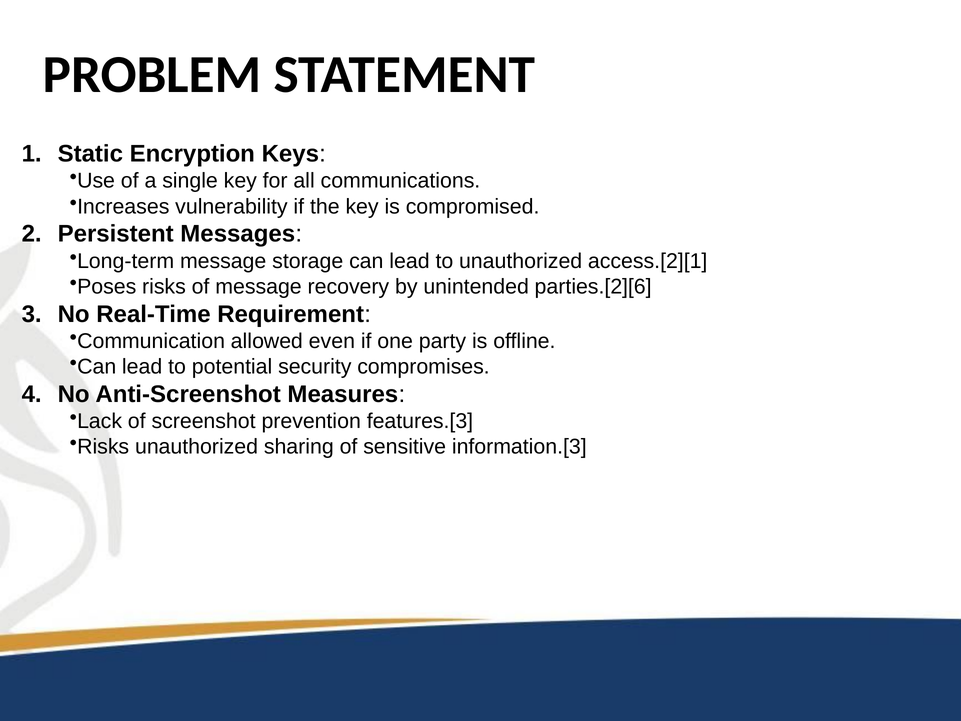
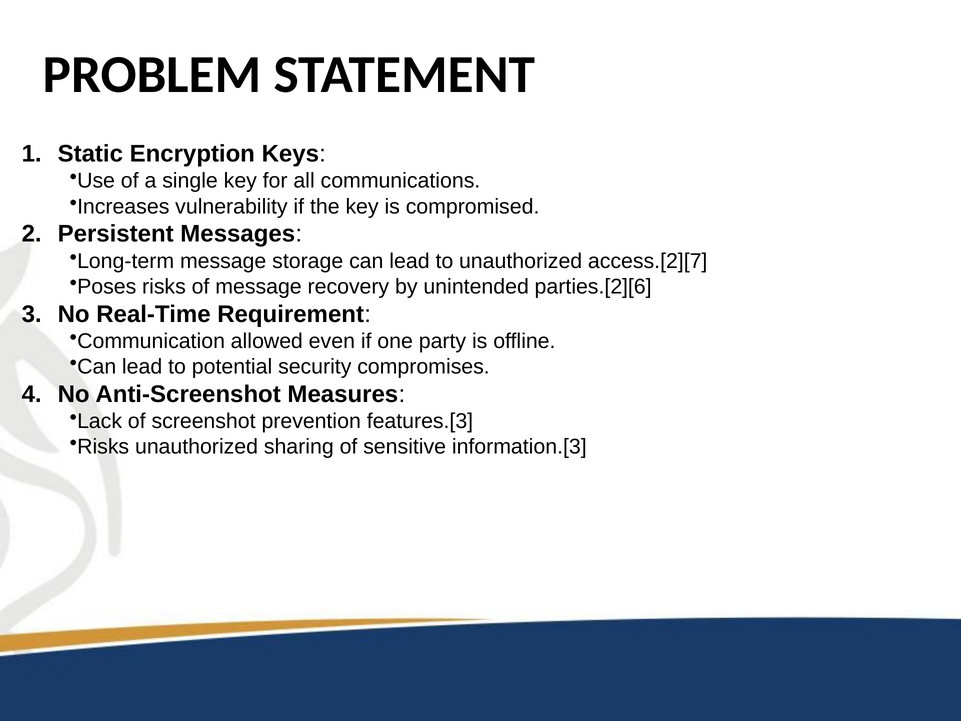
access.[2][1: access.[2][1 -> access.[2][7
